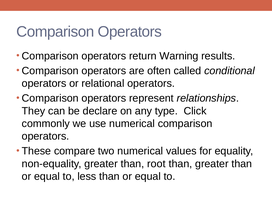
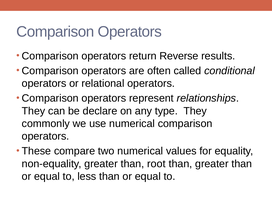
Warning: Warning -> Reverse
type Click: Click -> They
